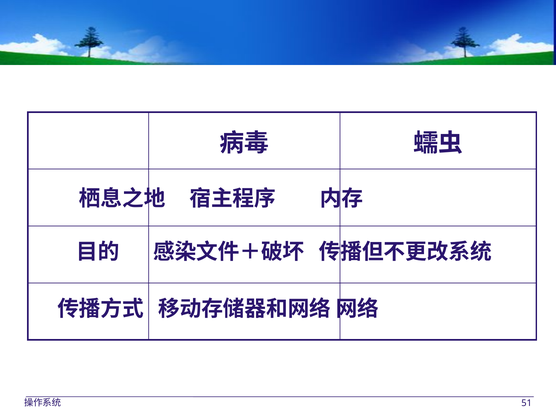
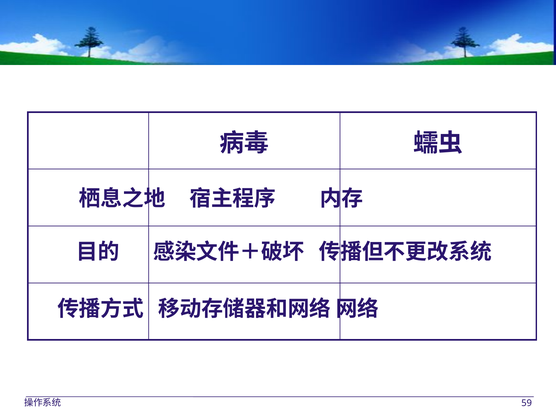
51: 51 -> 59
